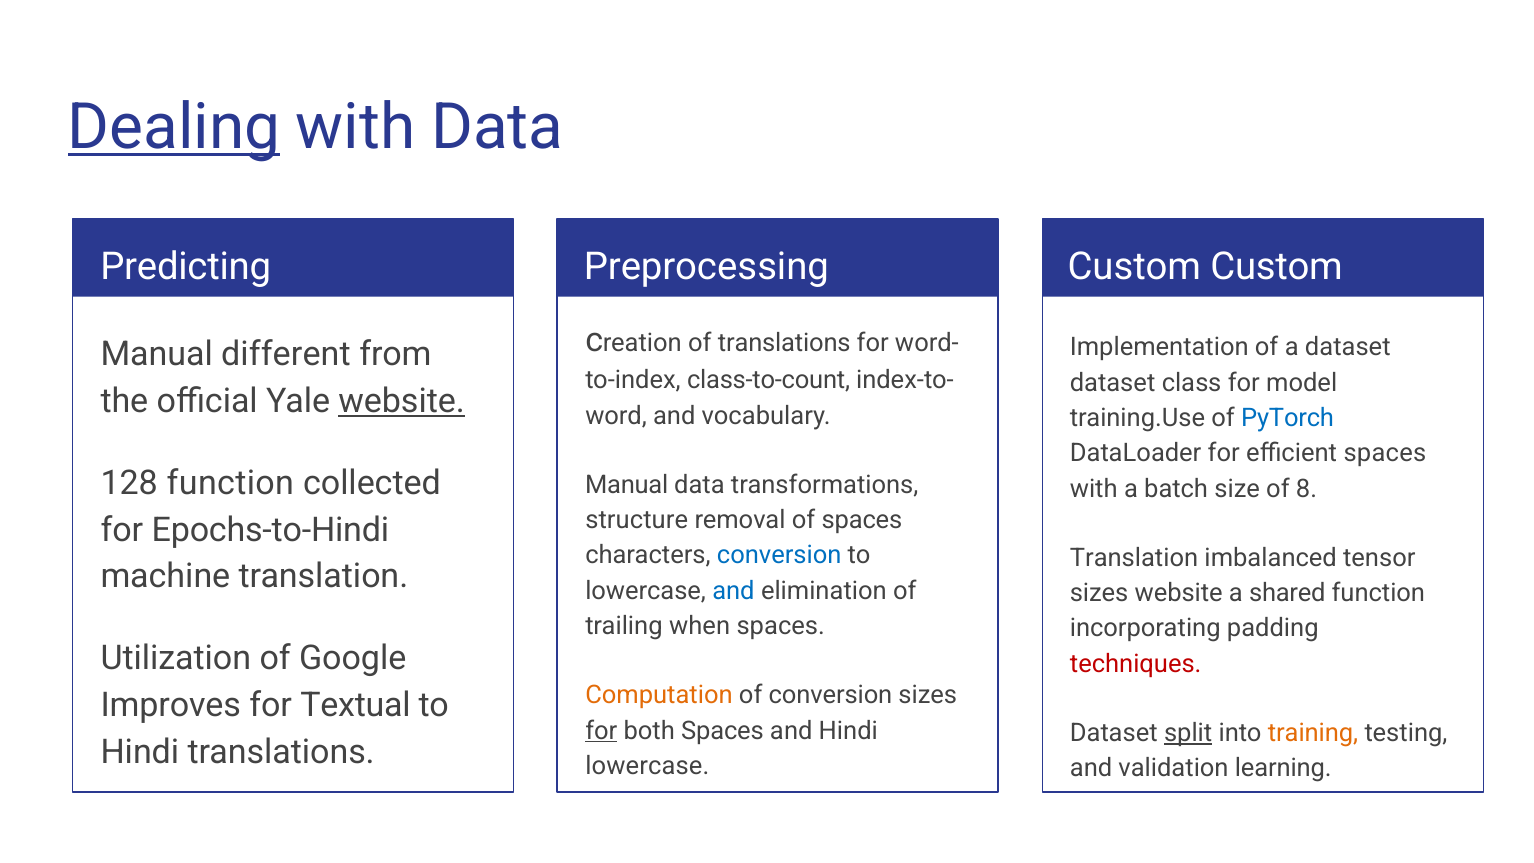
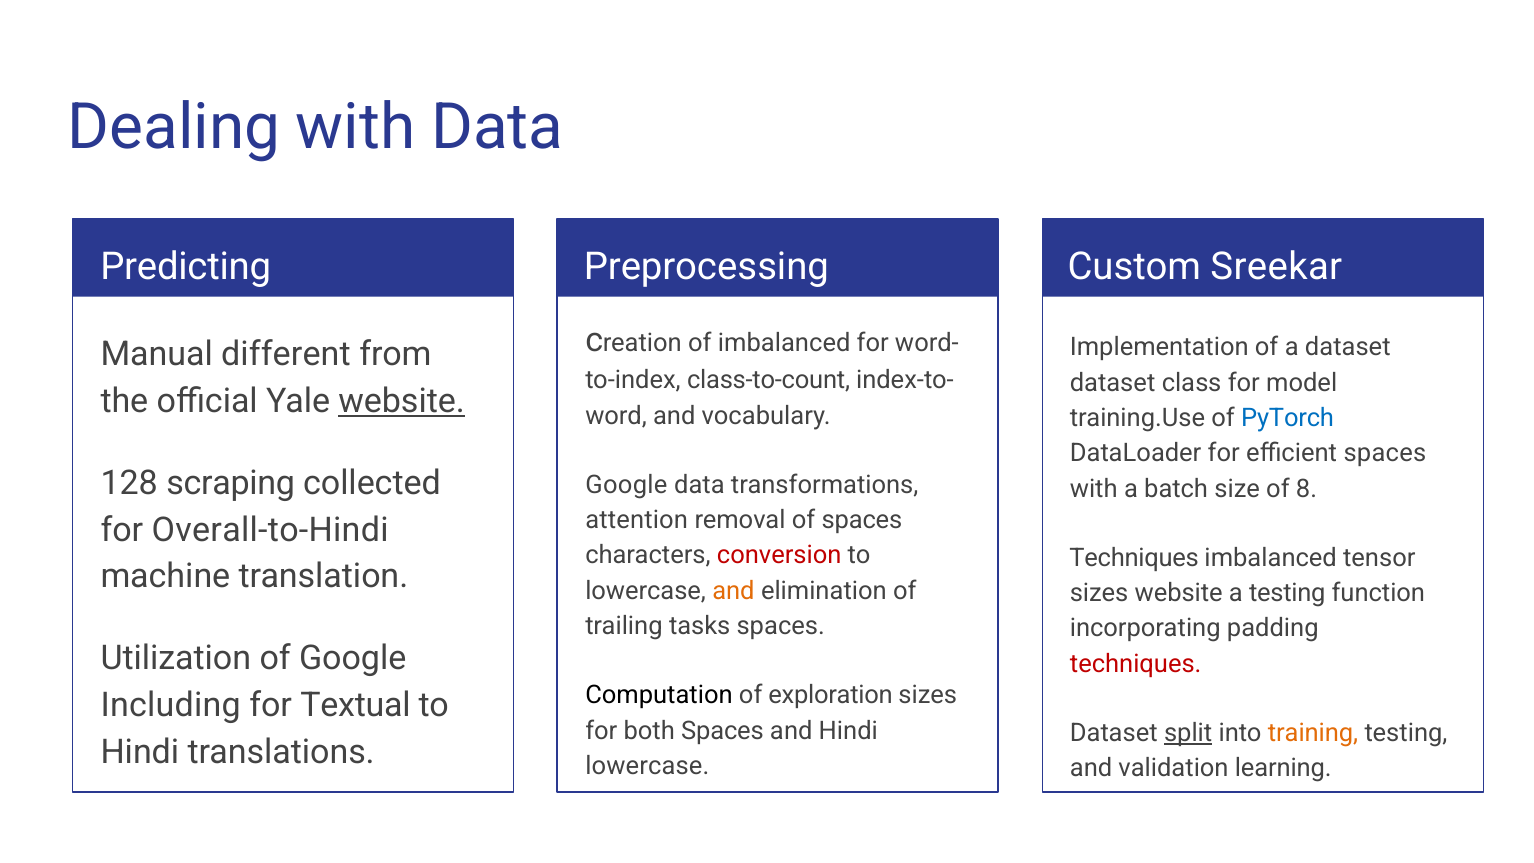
Dealing underline: present -> none
Custom Custom: Custom -> Sreekar
of translations: translations -> imbalanced
128 function: function -> scraping
Manual at (627, 485): Manual -> Google
structure: structure -> attention
Epochs-to-Hindi: Epochs-to-Hindi -> Overall-to-Hindi
conversion at (779, 555) colour: blue -> red
Translation at (1134, 558): Translation -> Techniques
and at (733, 591) colour: blue -> orange
a shared: shared -> testing
when: when -> tasks
Computation colour: orange -> black
of conversion: conversion -> exploration
Improves: Improves -> Including
for at (601, 731) underline: present -> none
